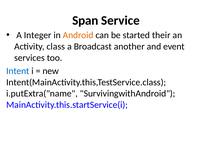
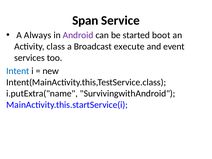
Integer: Integer -> Always
Android colour: orange -> purple
their: their -> boot
another: another -> execute
